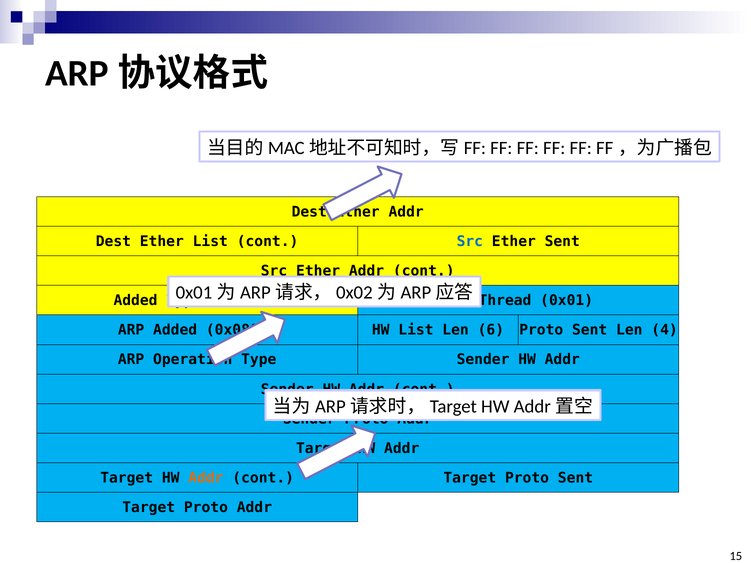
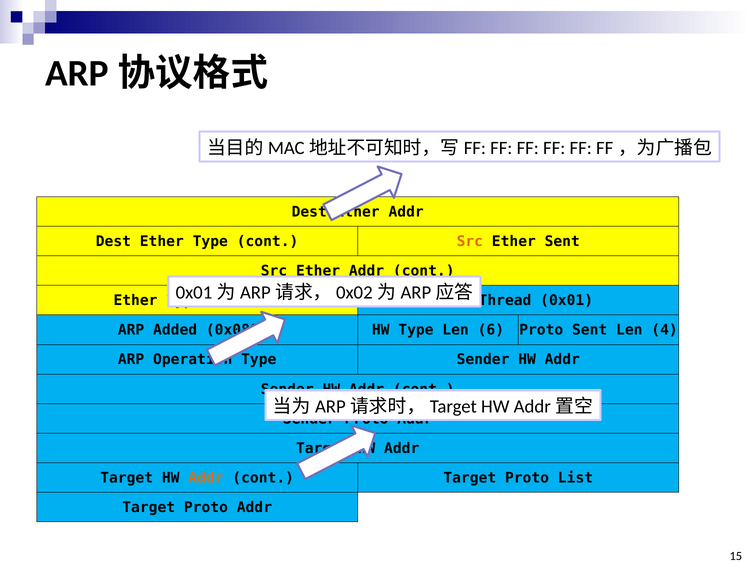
Dest Ether List: List -> Type
Src at (470, 242) colour: blue -> orange
Added at (135, 301): Added -> Ether
HW List: List -> Type
Target Proto Sent: Sent -> List
